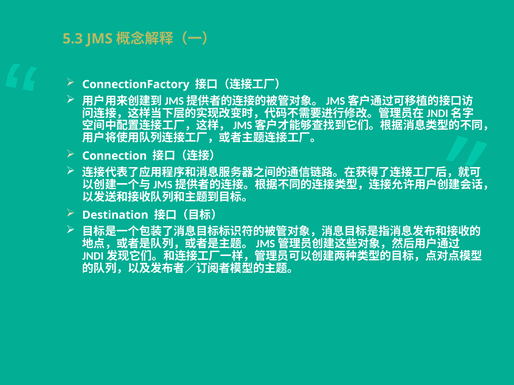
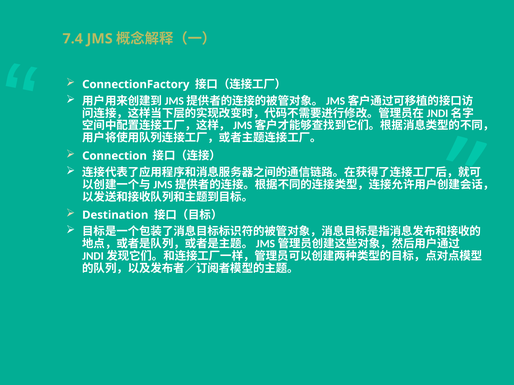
5.3: 5.3 -> 7.4
